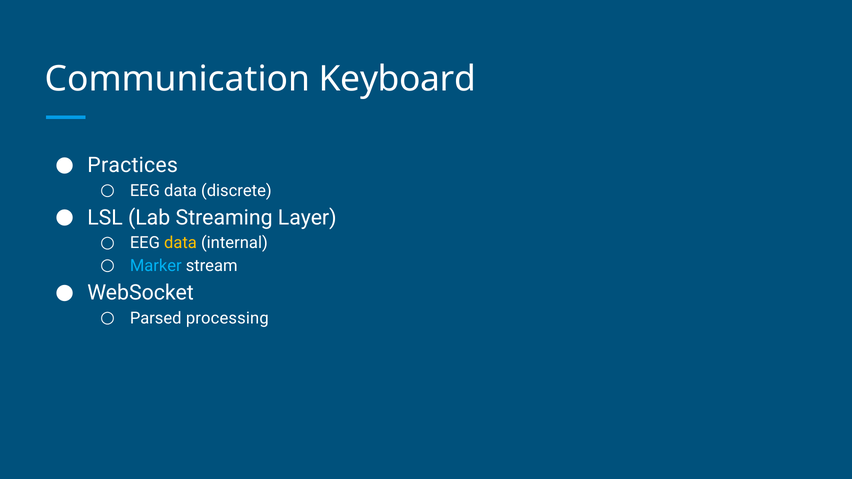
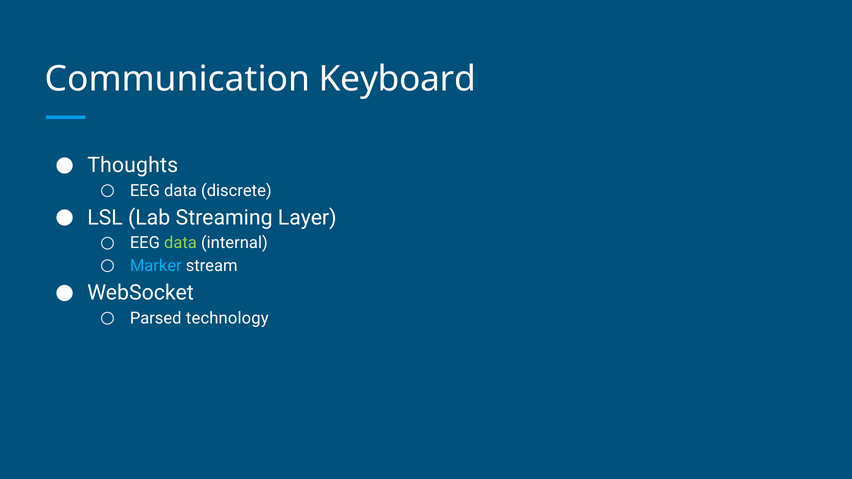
Practices: Practices -> Thoughts
data at (180, 243) colour: yellow -> light green
processing: processing -> technology
